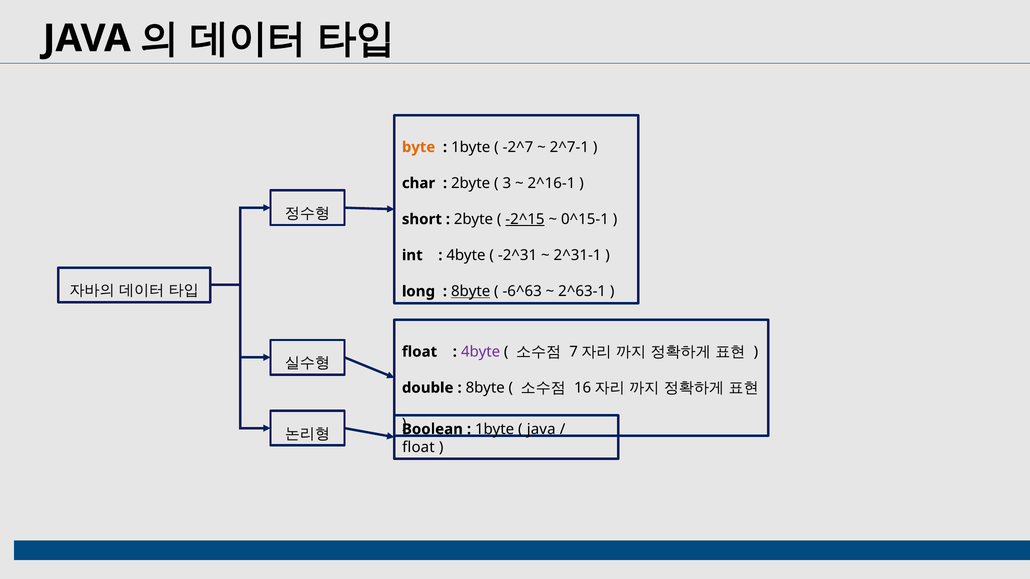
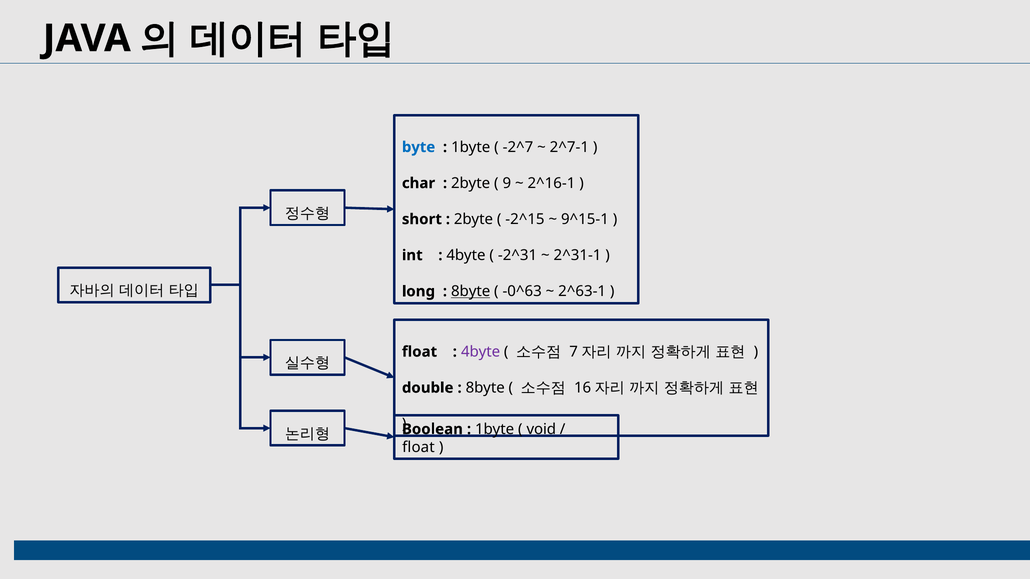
byte colour: orange -> blue
3: 3 -> 9
-2^15 underline: present -> none
0^15-1: 0^15-1 -> 9^15-1
-6^63: -6^63 -> -0^63
java at (541, 429): java -> void
